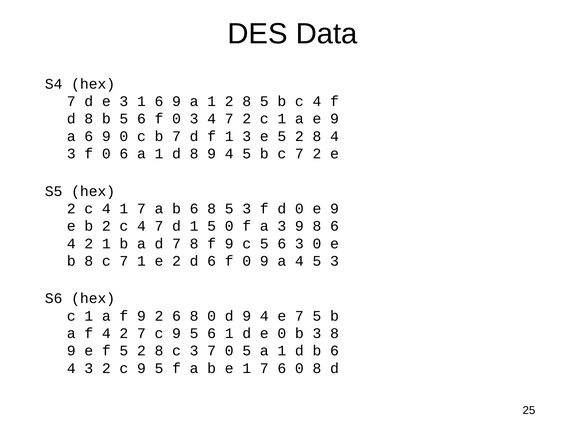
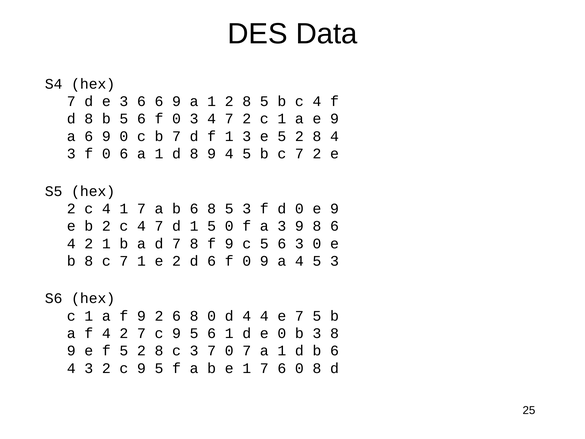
3 1: 1 -> 6
d 9: 9 -> 4
0 5: 5 -> 7
